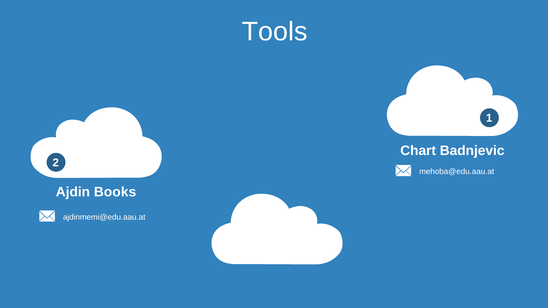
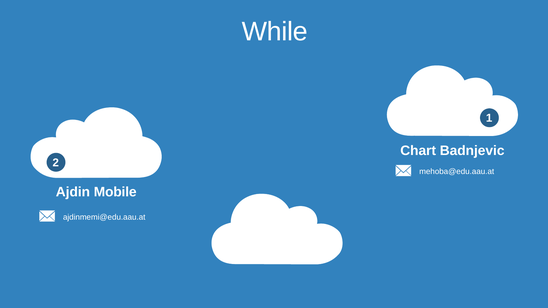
Tools: Tools -> While
Books: Books -> Mobile
